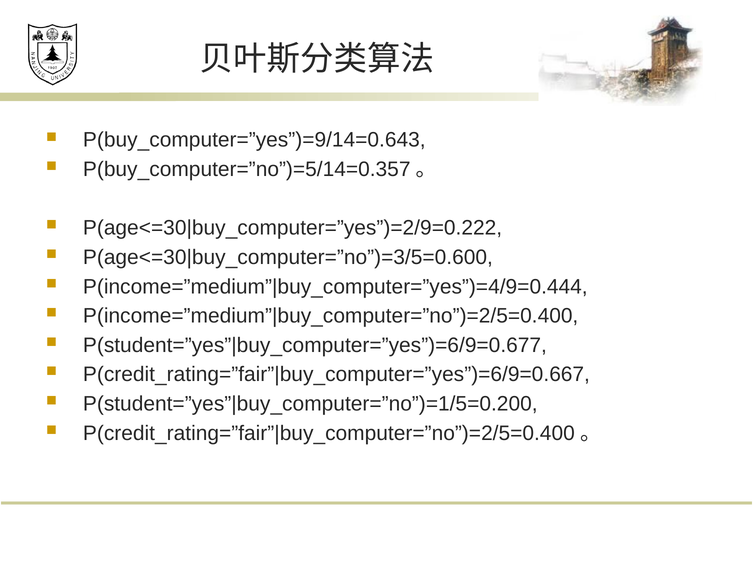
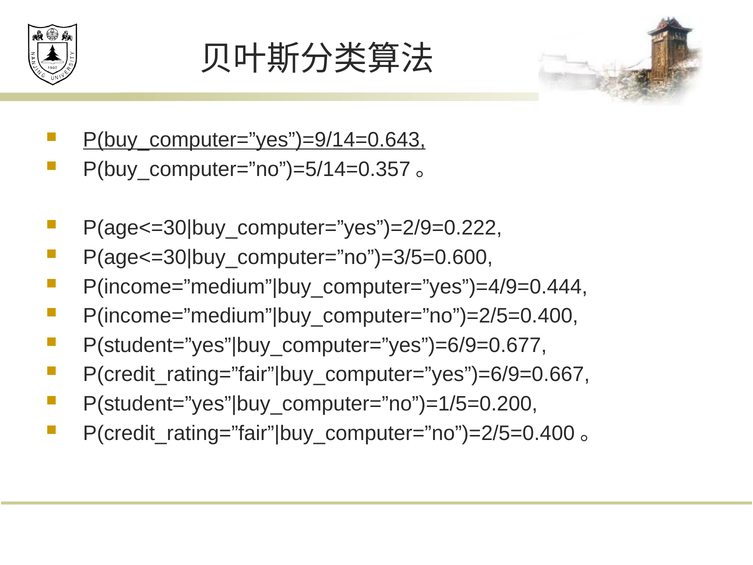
P(buy_computer=”yes”)=9/14=0.643 underline: none -> present
